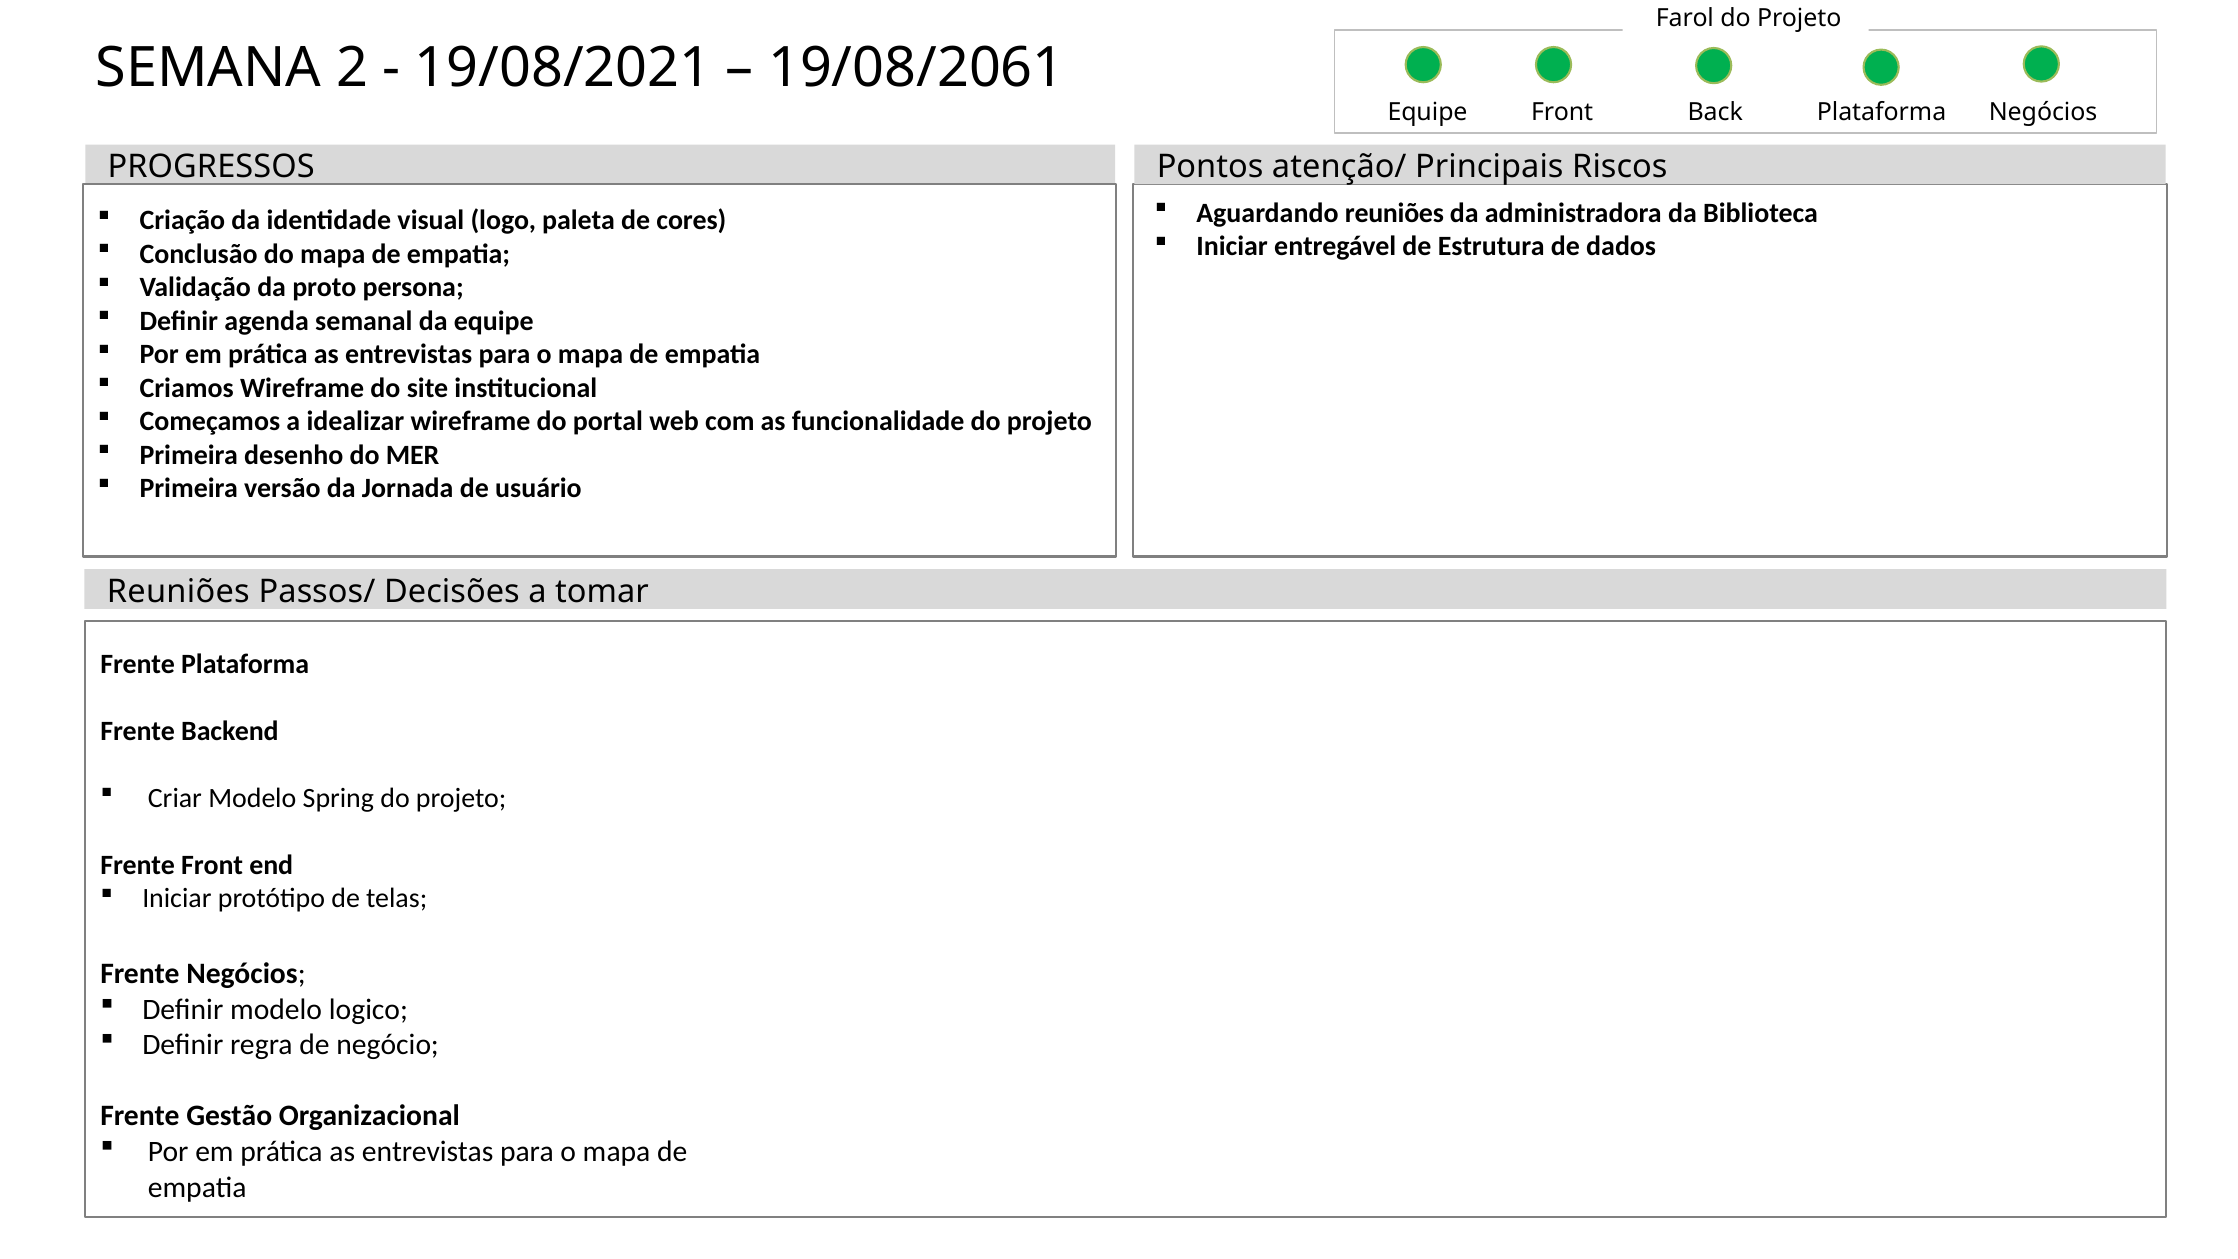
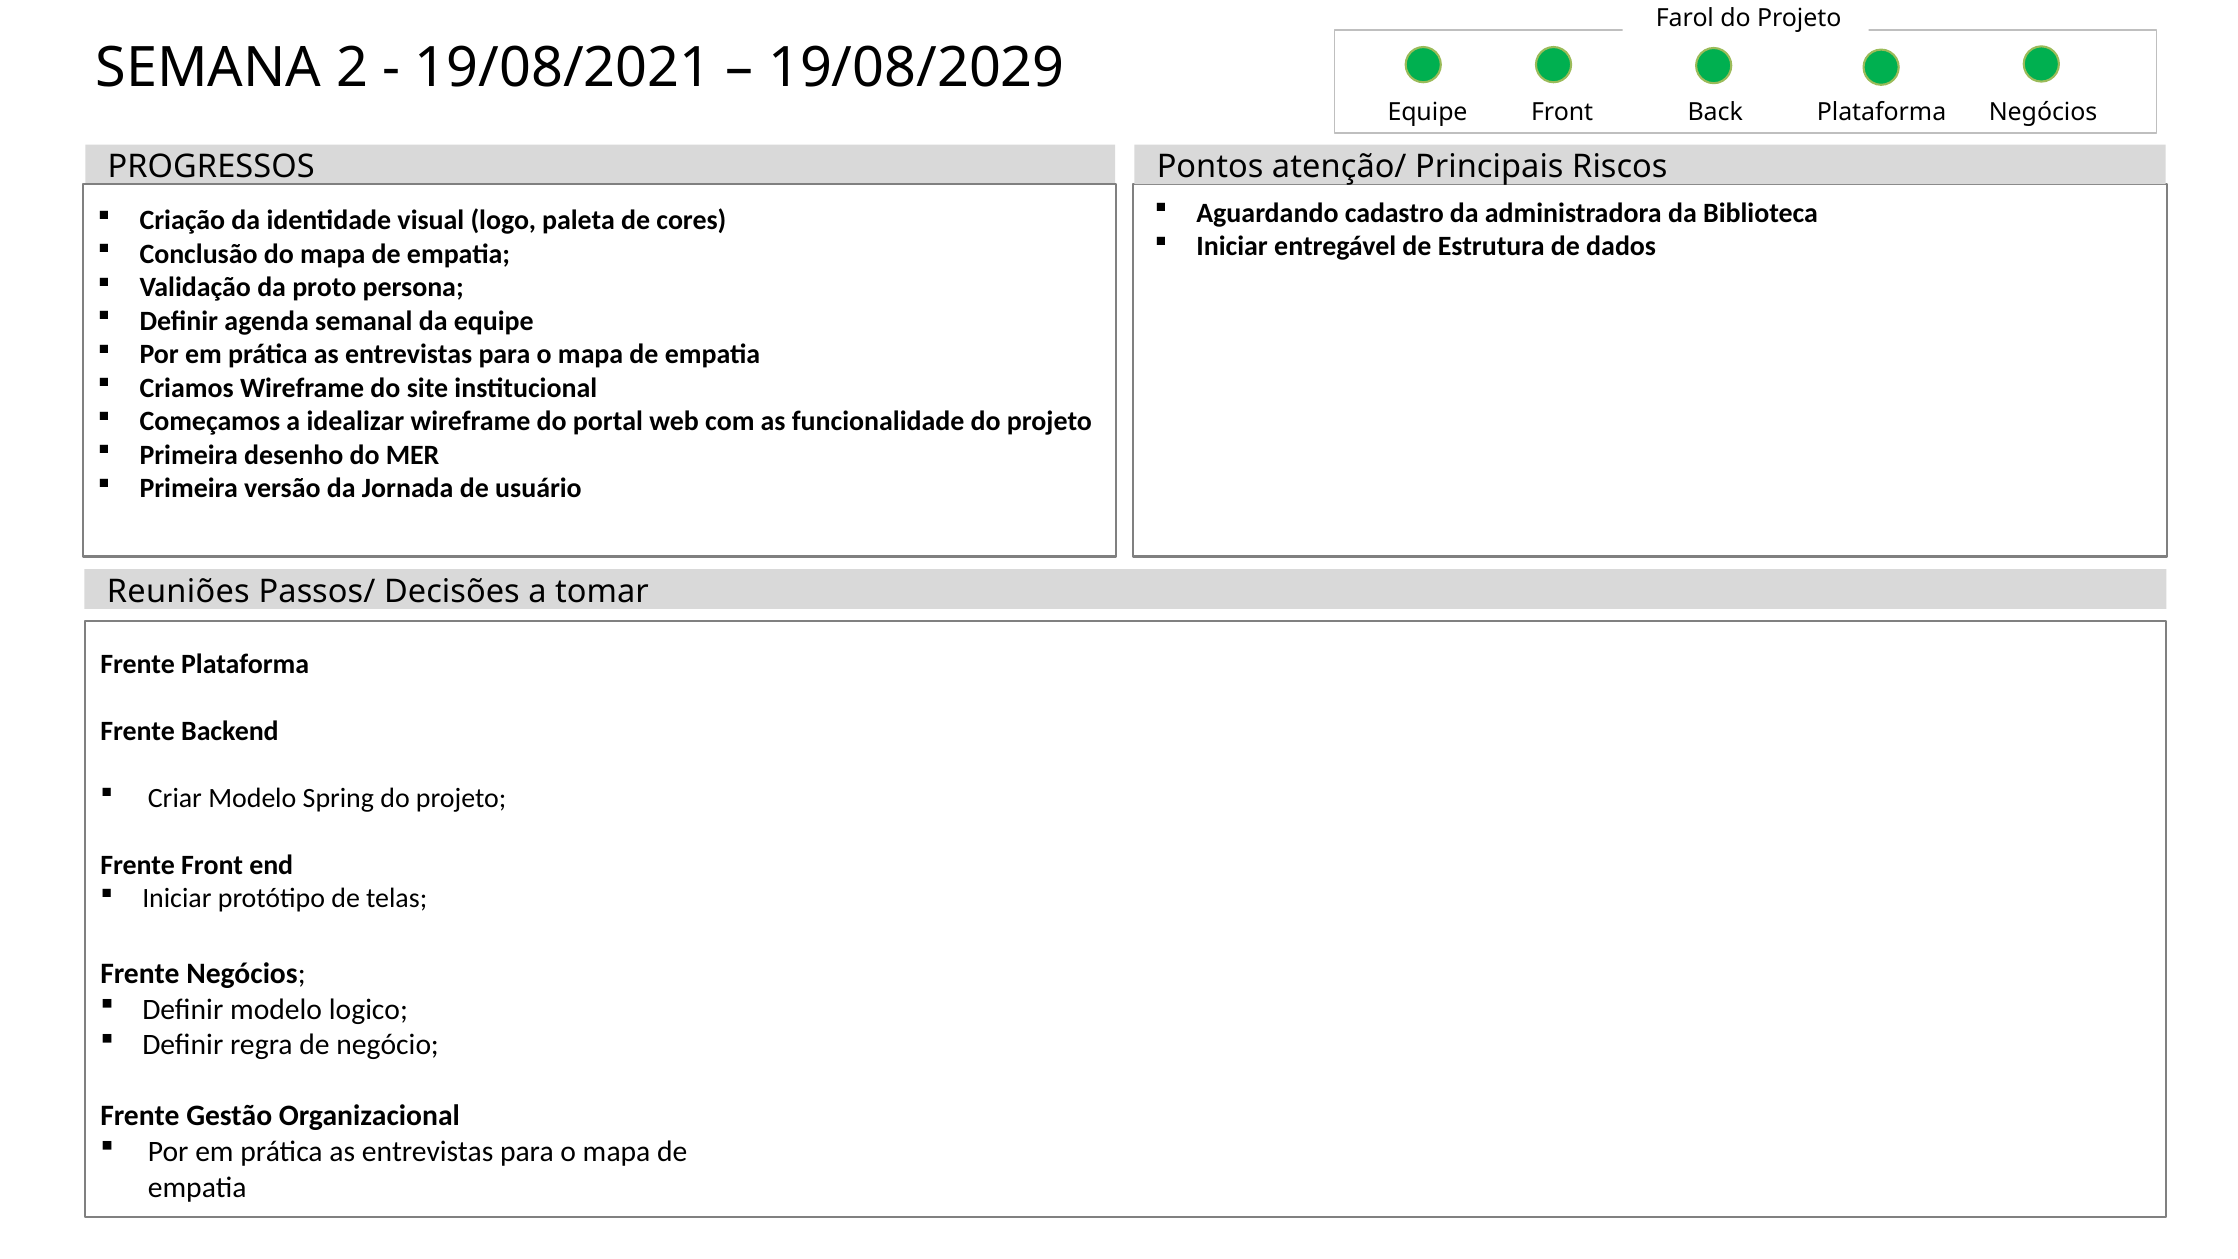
19/08/2061: 19/08/2061 -> 19/08/2029
Aguardando reuniões: reuniões -> cadastro
